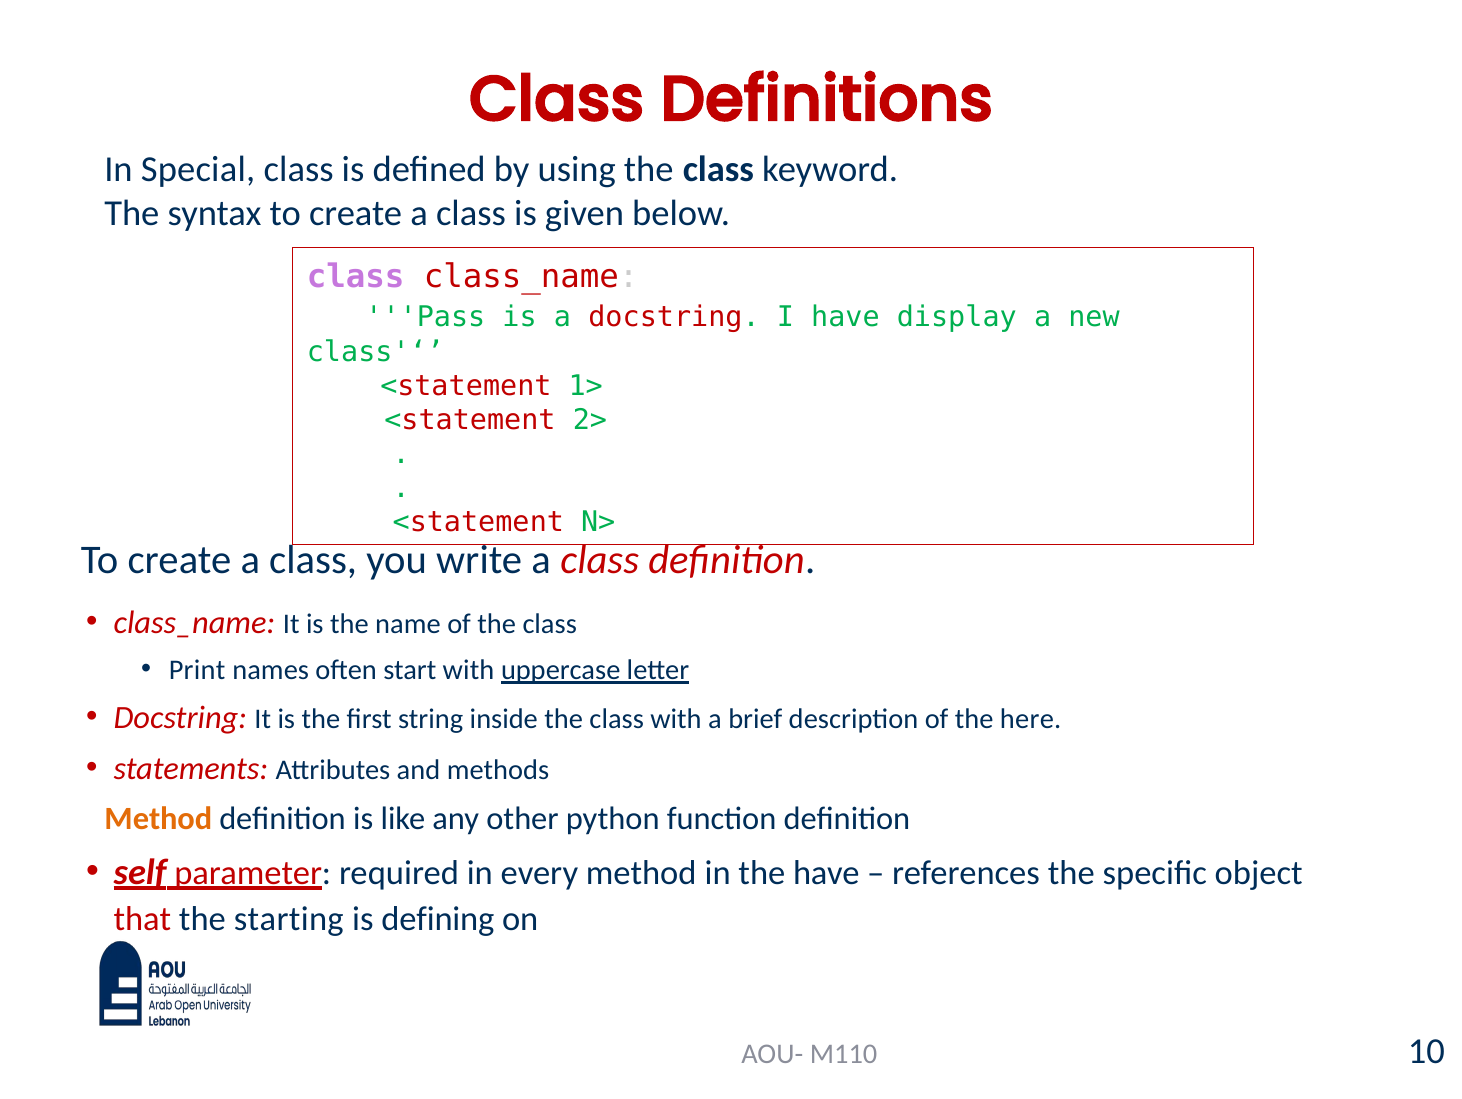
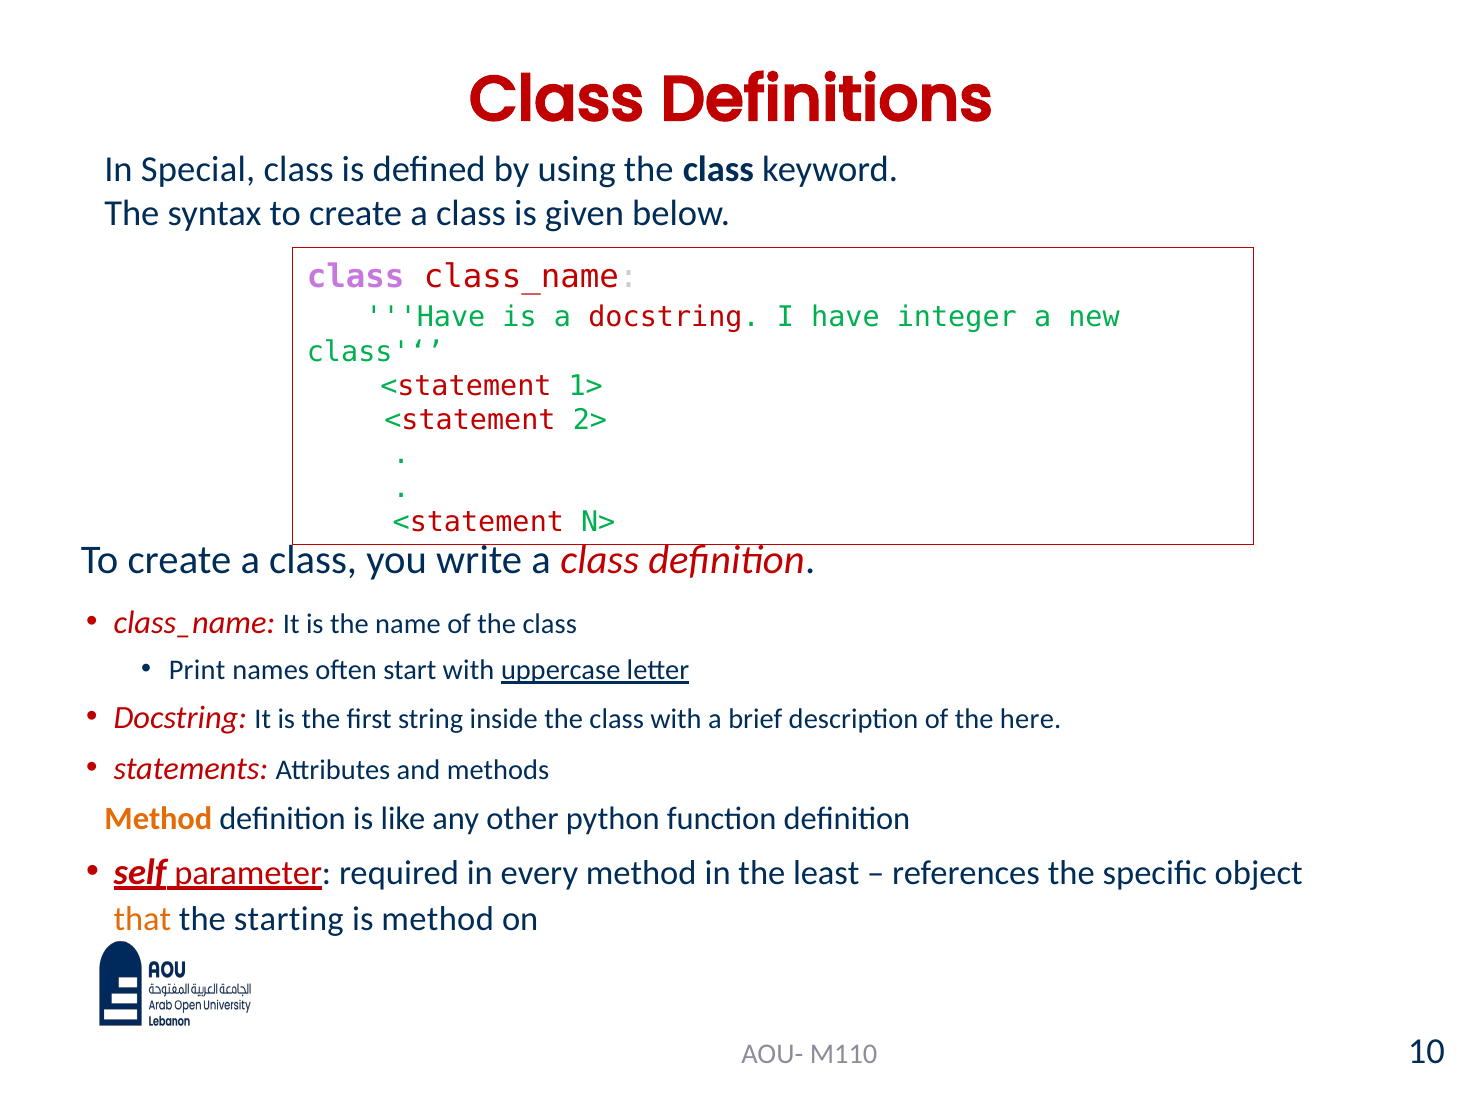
Pass at (425, 317): Pass -> Have
display: display -> integer
the have: have -> least
that colour: red -> orange
is defining: defining -> method
